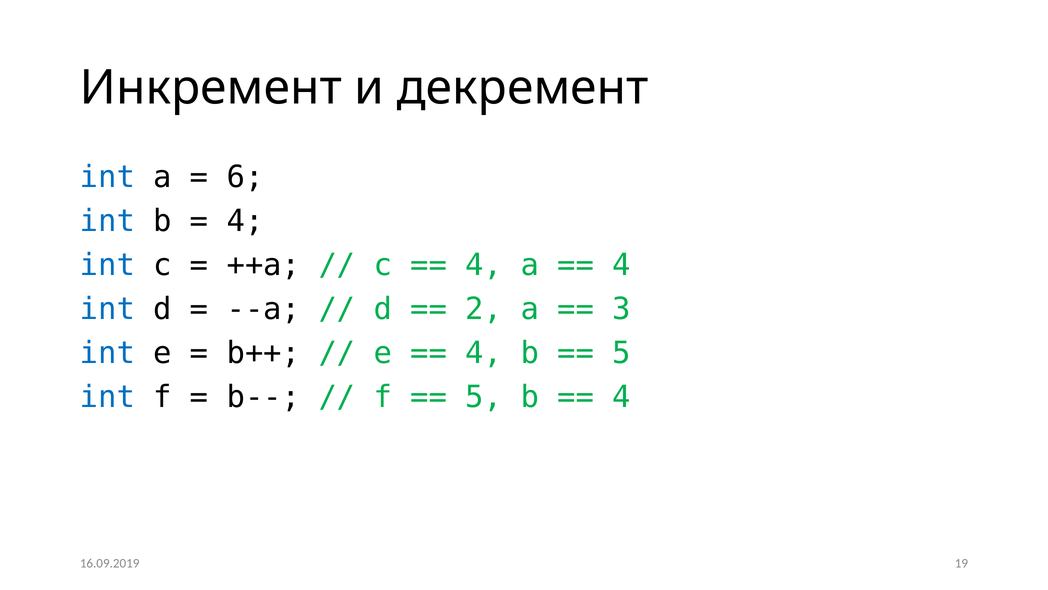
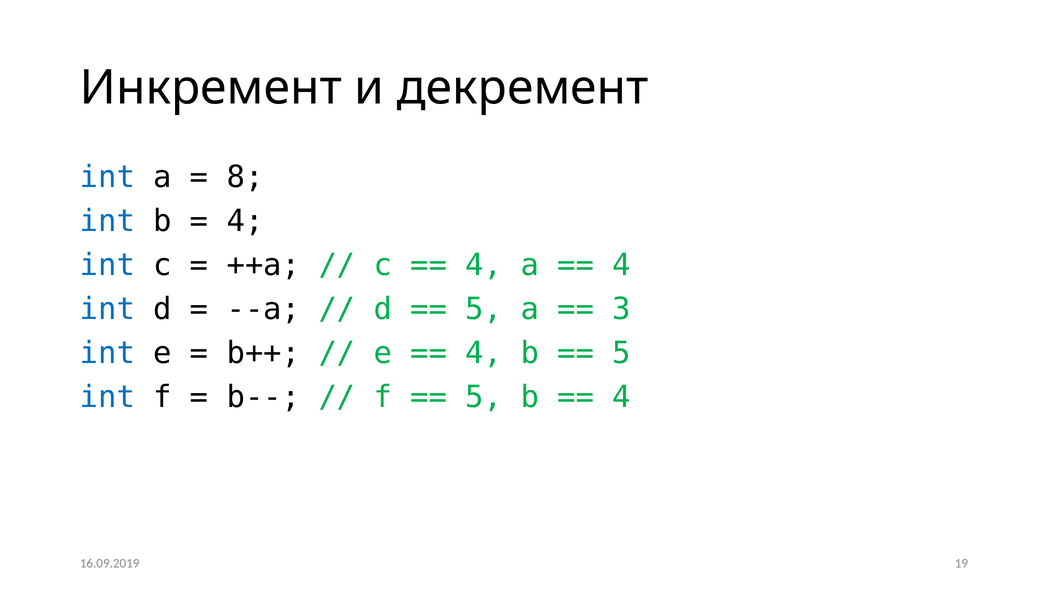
6: 6 -> 8
2 at (484, 309): 2 -> 5
